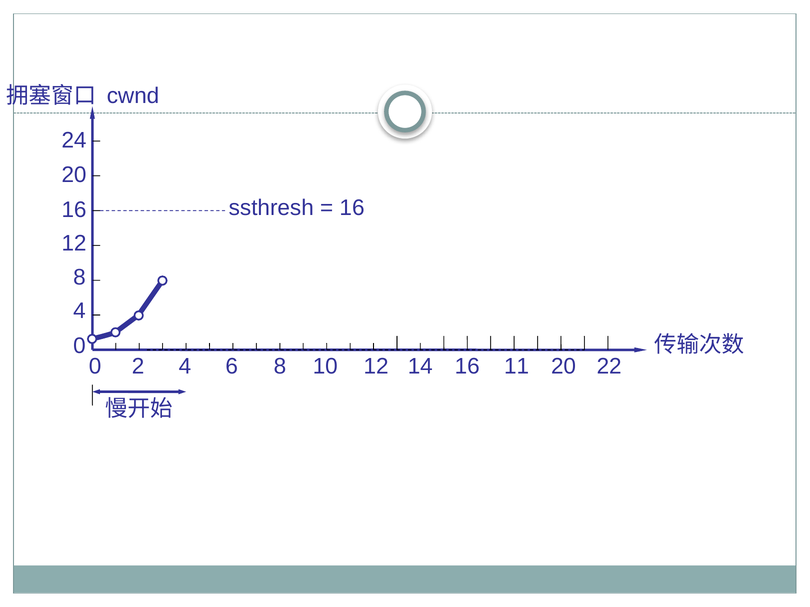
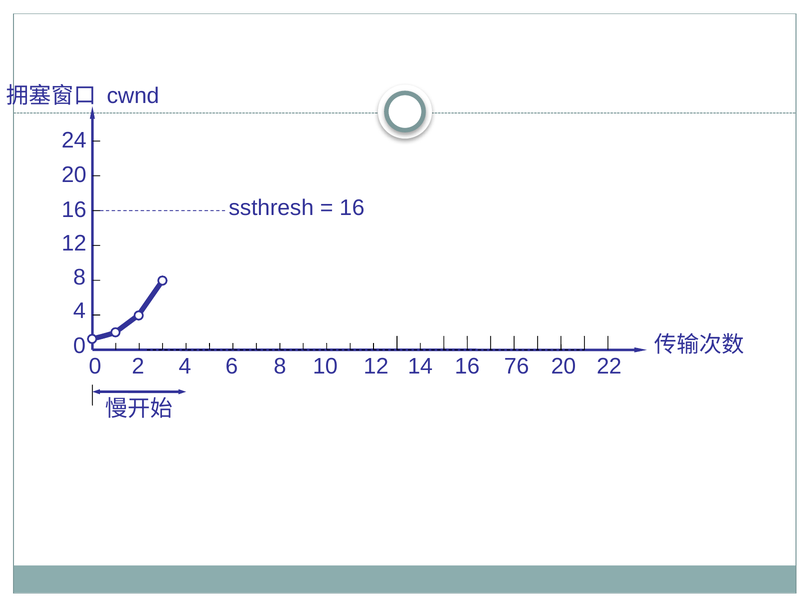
11: 11 -> 76
